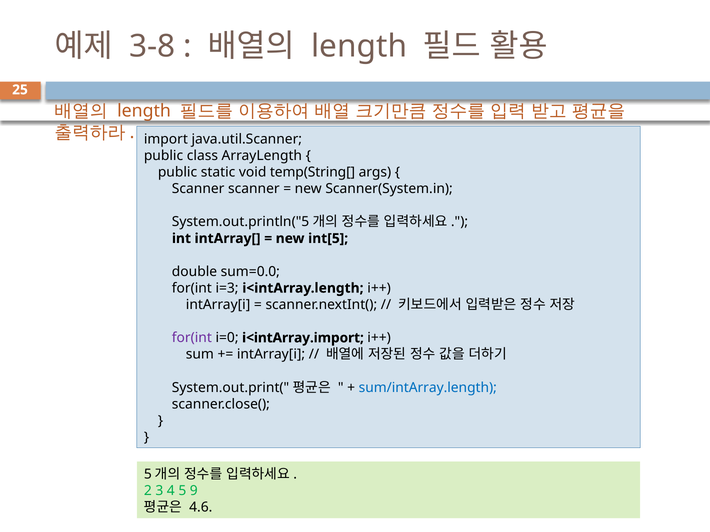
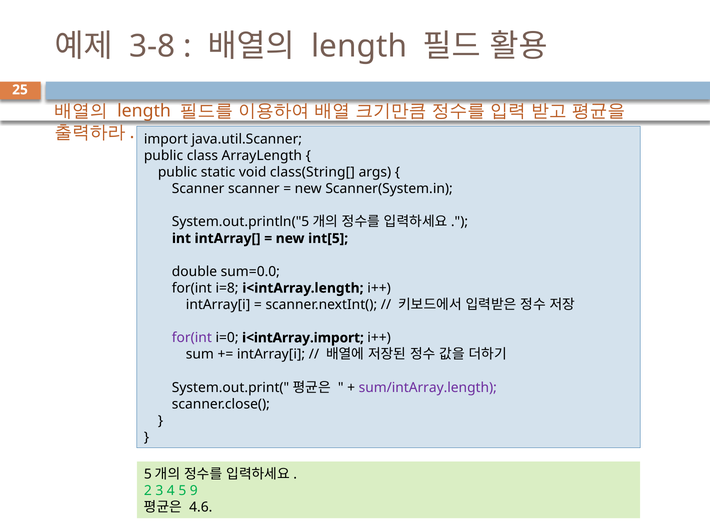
temp(String[: temp(String[ -> class(String[
i=3: i=3 -> i=8
sum/intArray.length colour: blue -> purple
